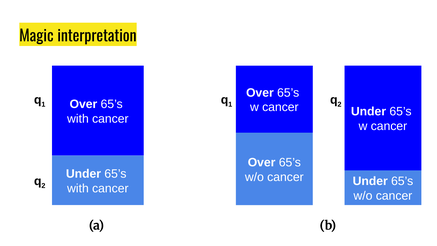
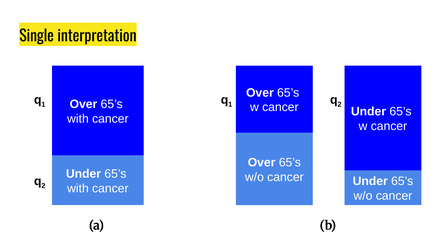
Magic: Magic -> Single
